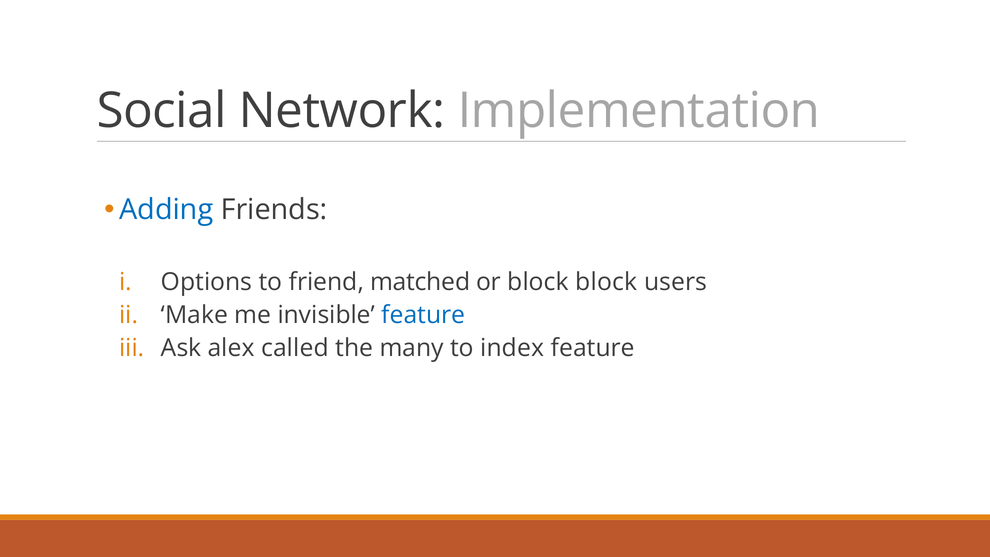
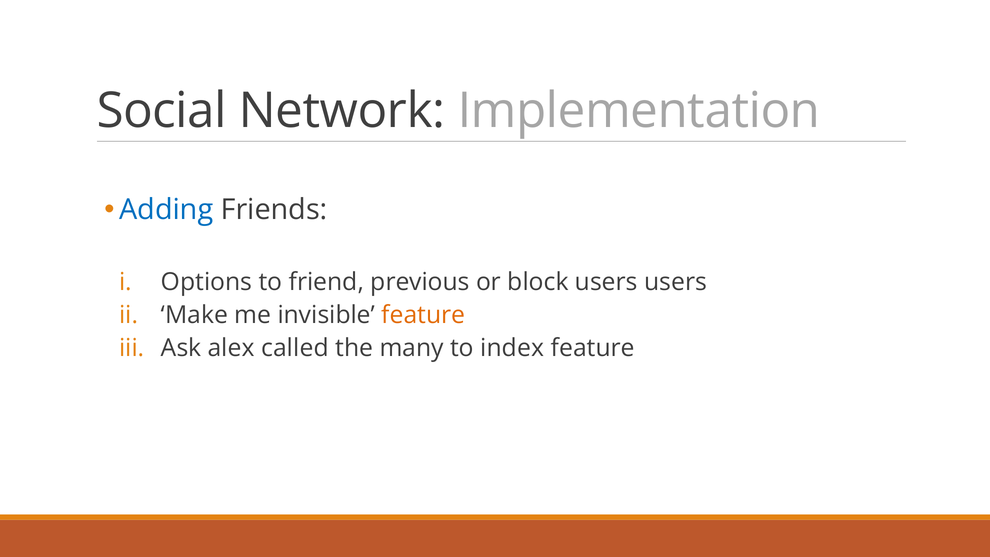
matched: matched -> previous
block block: block -> users
feature at (423, 315) colour: blue -> orange
